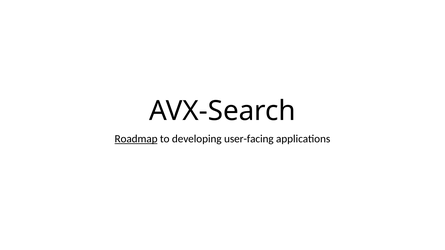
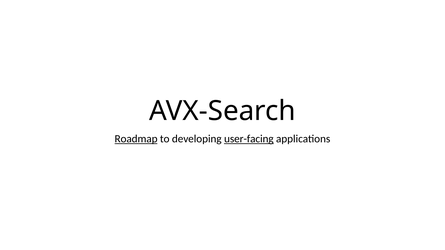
user-facing underline: none -> present
